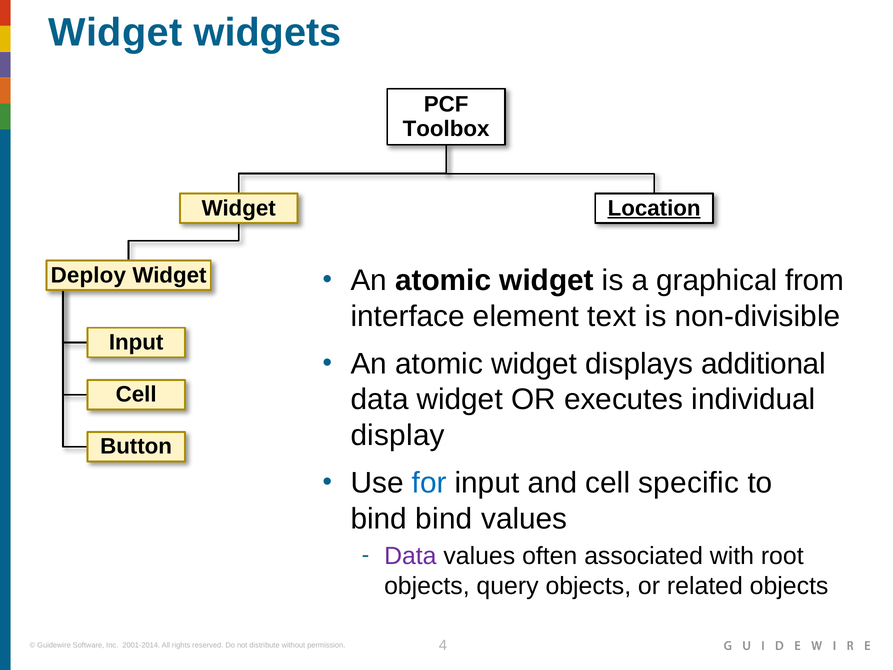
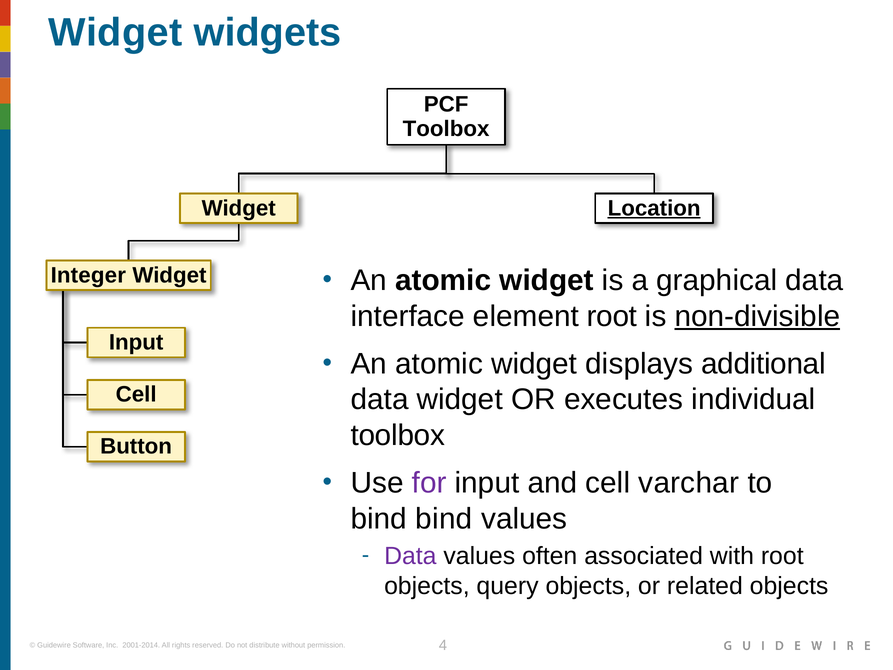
Deploy: Deploy -> Integer
graphical from: from -> data
element text: text -> root
non-divisible underline: none -> present
display at (398, 435): display -> toolbox
for colour: blue -> purple
specific: specific -> varchar
